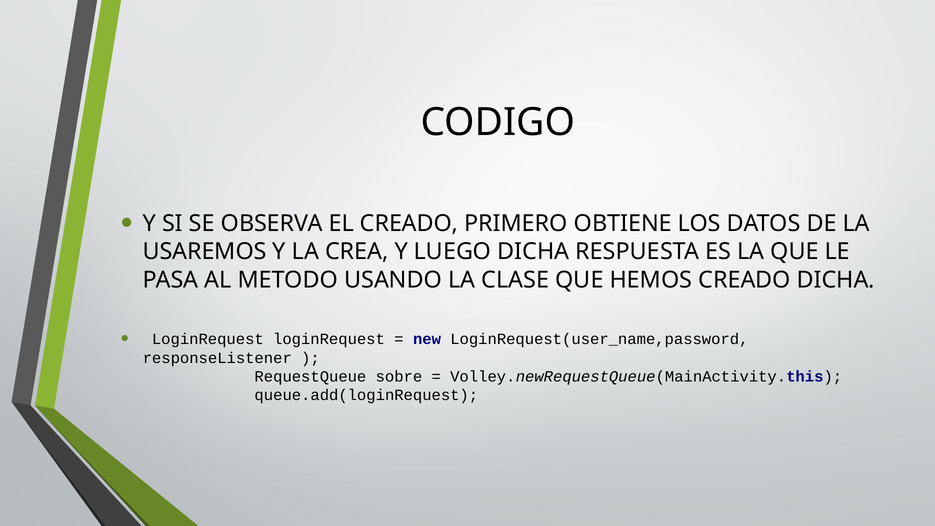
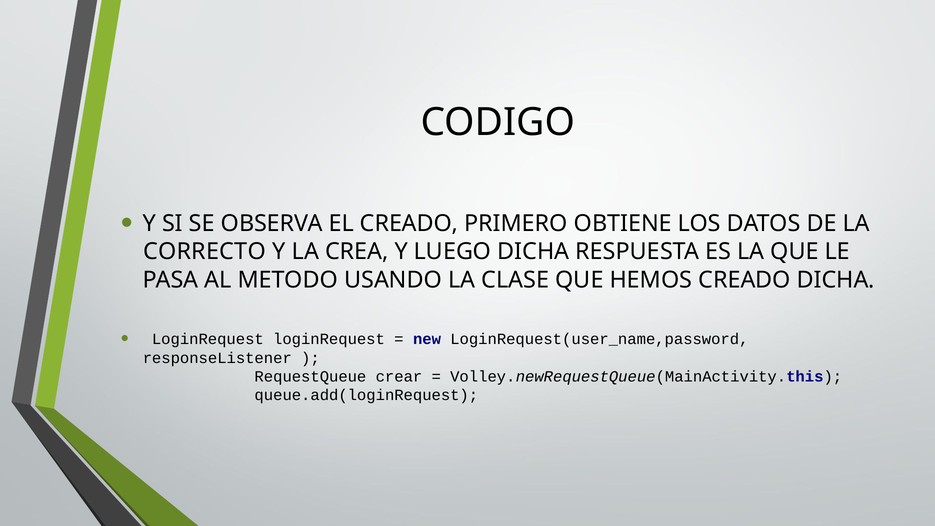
USAREMOS: USAREMOS -> CORRECTO
sobre: sobre -> crear
